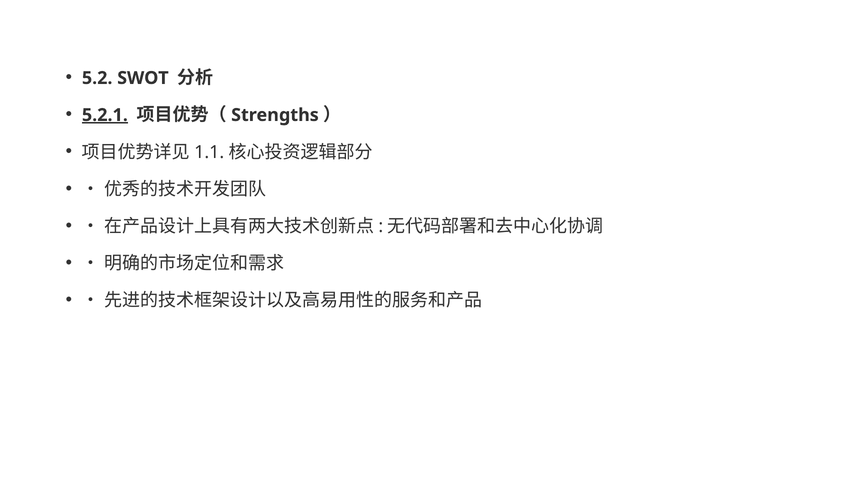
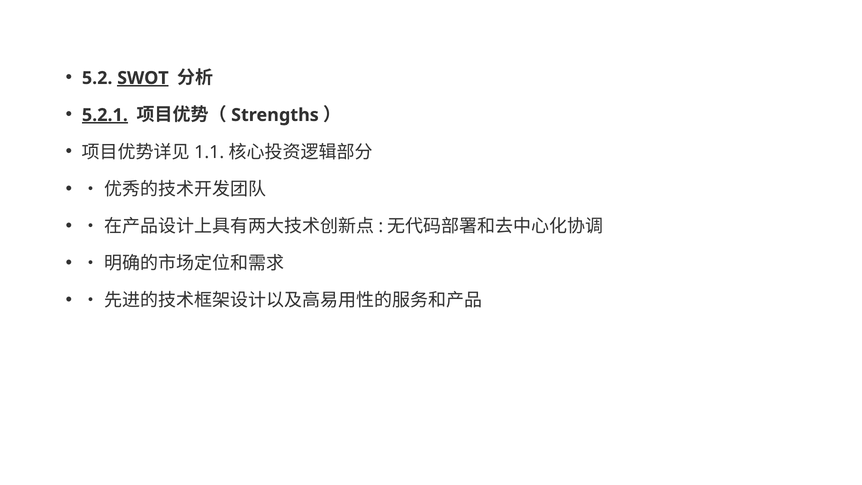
SWOT underline: none -> present
